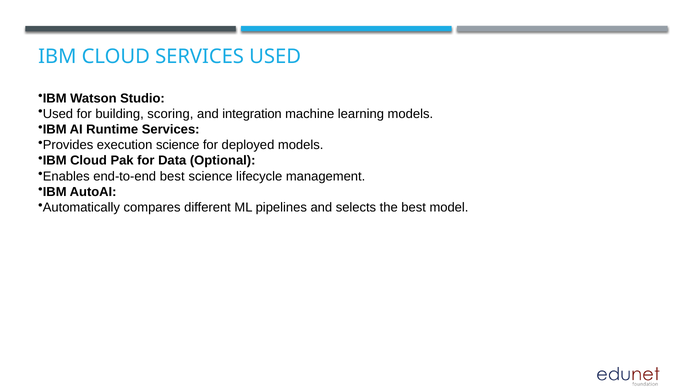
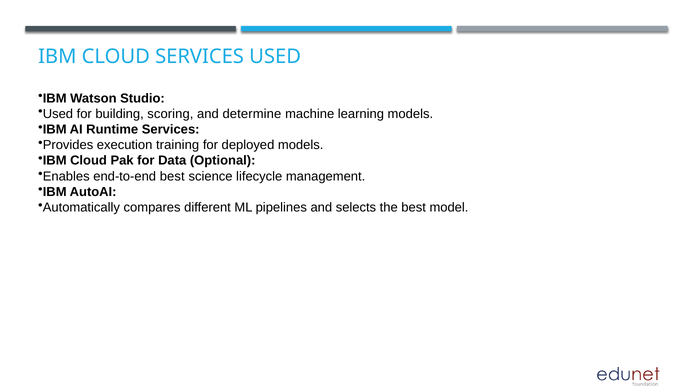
integration: integration -> determine
execution science: science -> training
